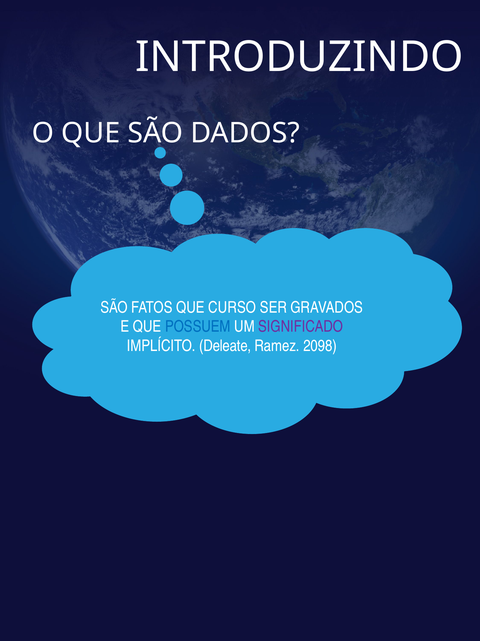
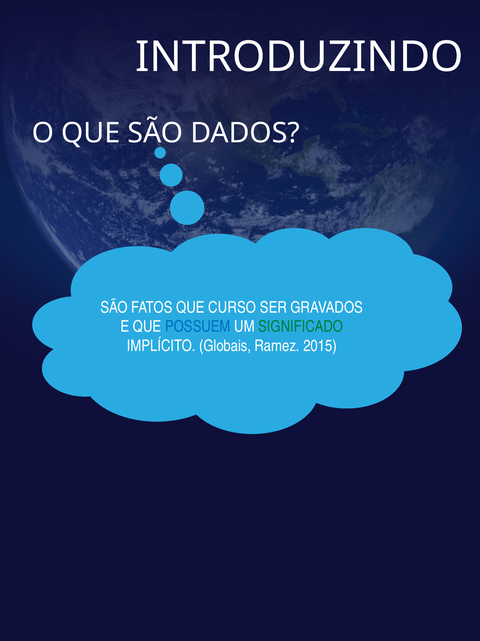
SIGNIFICADO colour: purple -> green
Deleate: Deleate -> Globais
2098: 2098 -> 2015
